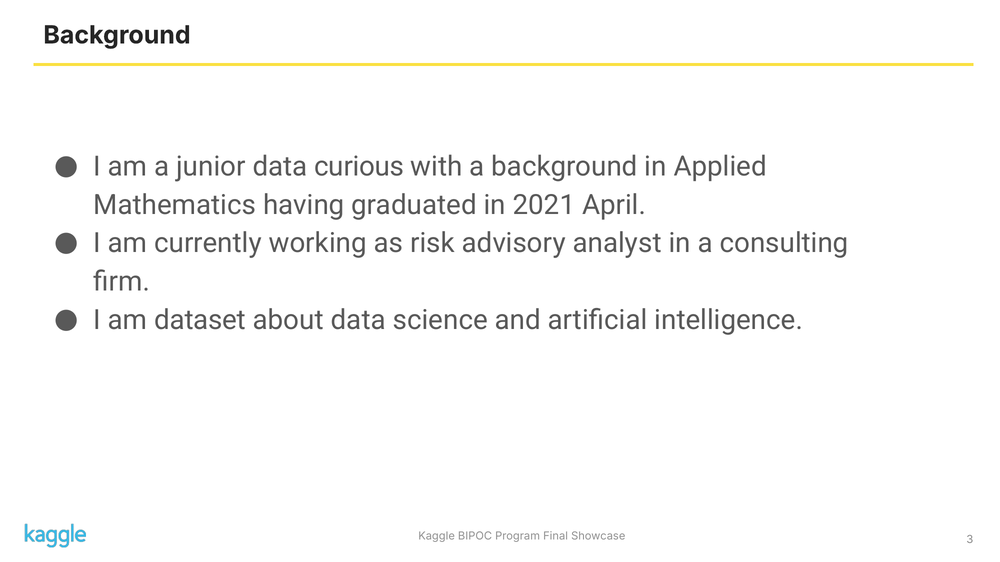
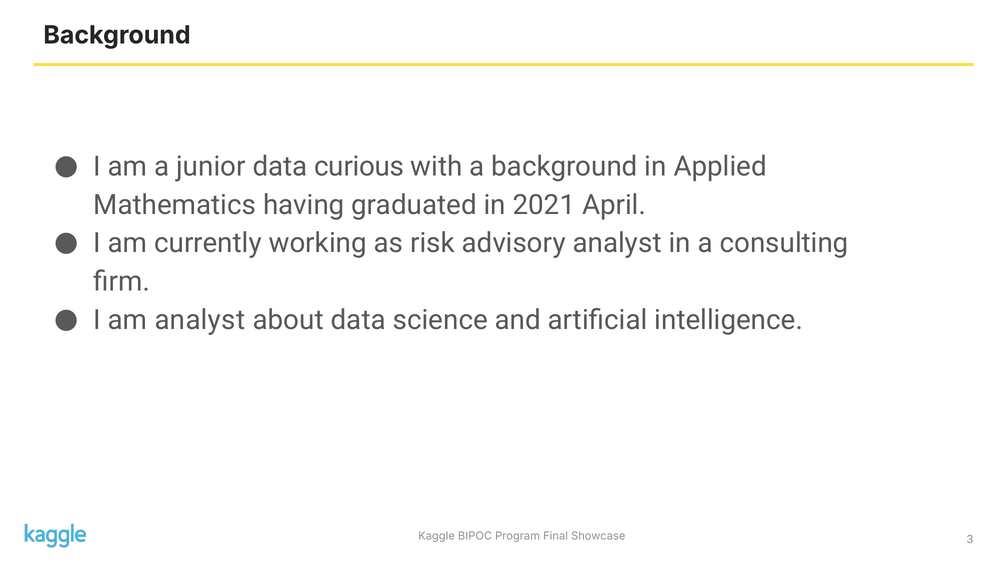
am dataset: dataset -> analyst
